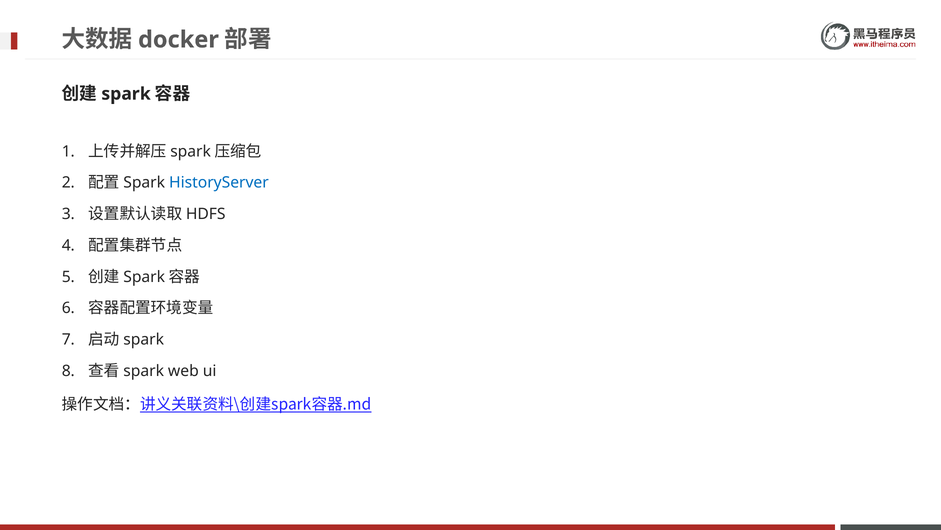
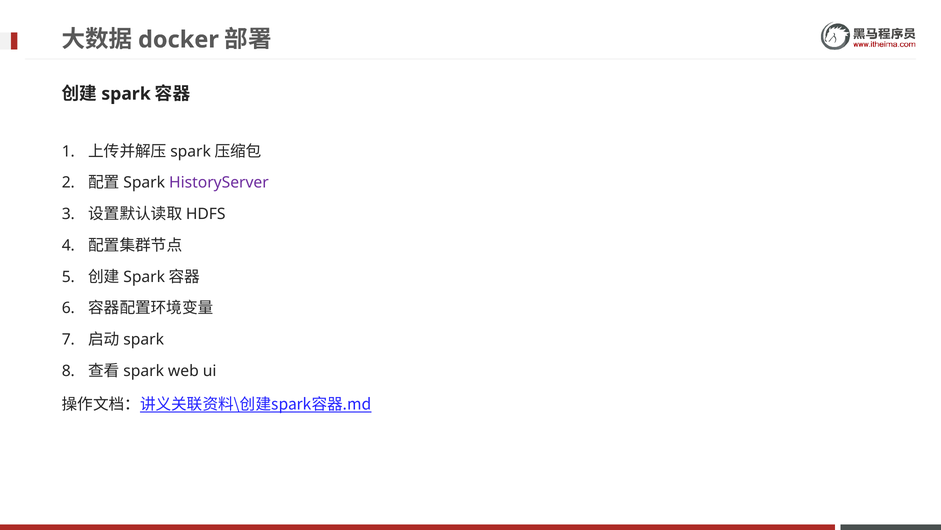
HistoryServer colour: blue -> purple
